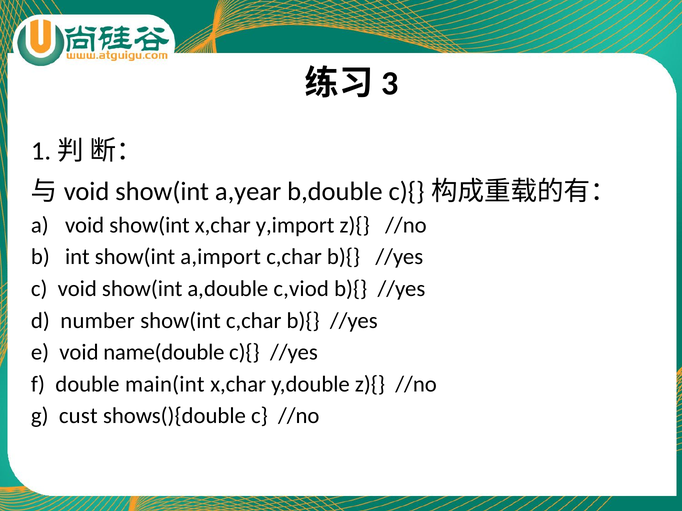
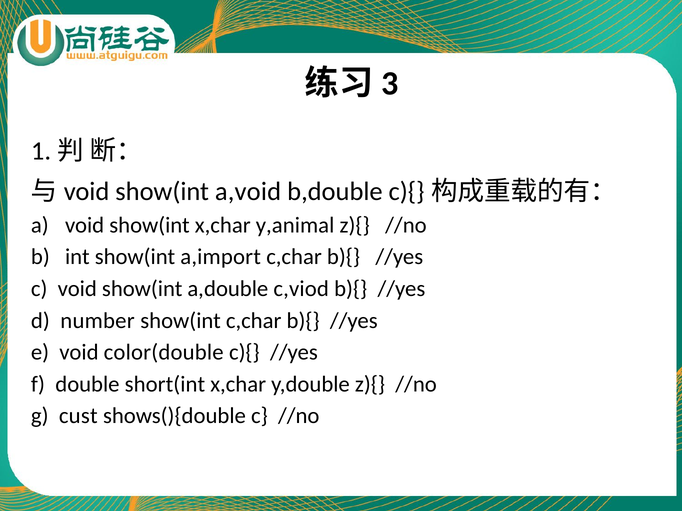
a,year: a,year -> a,void
y,import: y,import -> y,animal
name(double: name(double -> color(double
main(int: main(int -> short(int
